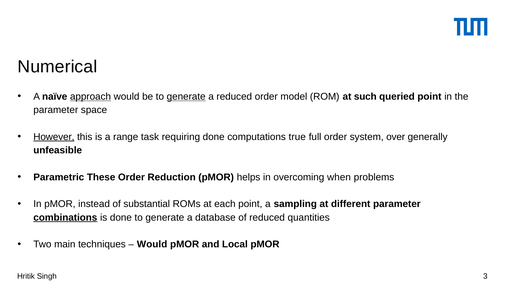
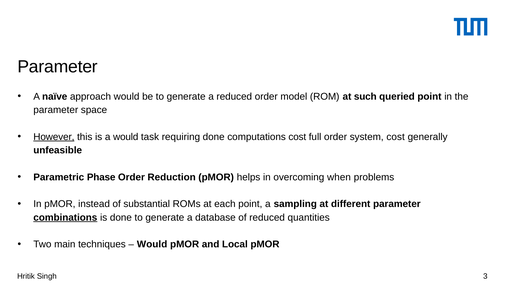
Numerical at (57, 67): Numerical -> Parameter
approach underline: present -> none
generate at (186, 97) underline: present -> none
a range: range -> would
computations true: true -> cost
system over: over -> cost
These: These -> Phase
